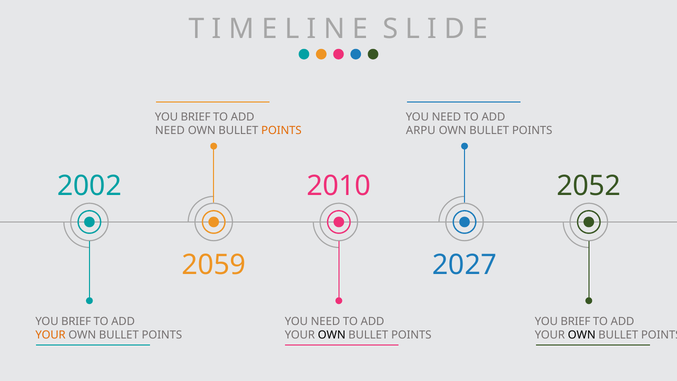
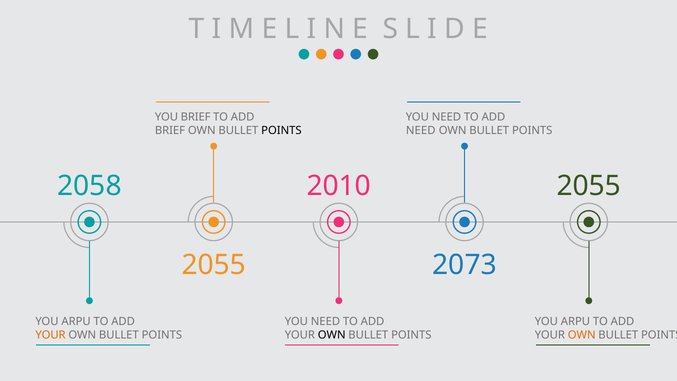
NEED at (170, 131): NEED -> BRIEF
POINTS at (281, 131) colour: orange -> black
ARPU at (421, 131): ARPU -> NEED
2002: 2002 -> 2058
2052 at (589, 186): 2052 -> 2055
2059 at (214, 265): 2059 -> 2055
2027: 2027 -> 2073
BRIEF at (76, 321): BRIEF -> ARPU
BRIEF at (576, 321): BRIEF -> ARPU
OWN at (582, 335) colour: black -> orange
